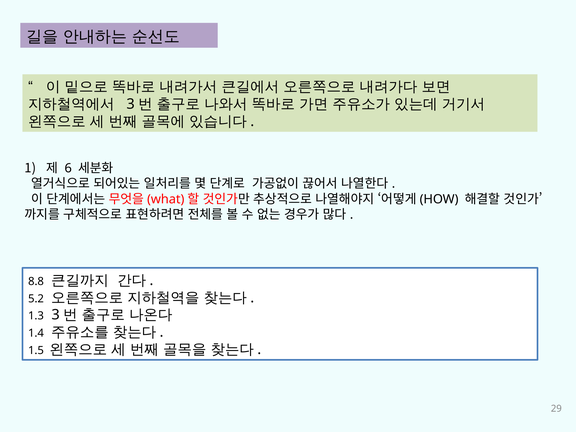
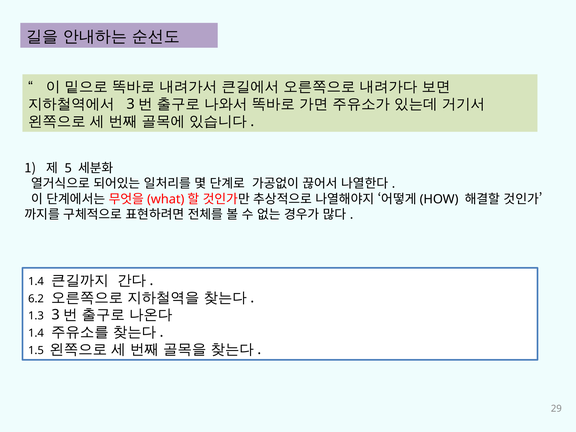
6: 6 -> 5
8.8 at (36, 281): 8.8 -> 1.4
5.2: 5.2 -> 6.2
